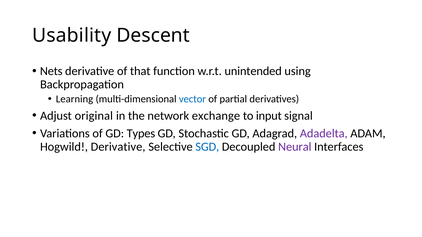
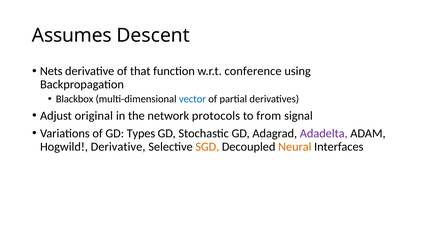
Usability: Usability -> Assumes
unintended: unintended -> conference
Learning: Learning -> Blackbox
exchange: exchange -> protocols
input: input -> from
SGD colour: blue -> orange
Neural colour: purple -> orange
